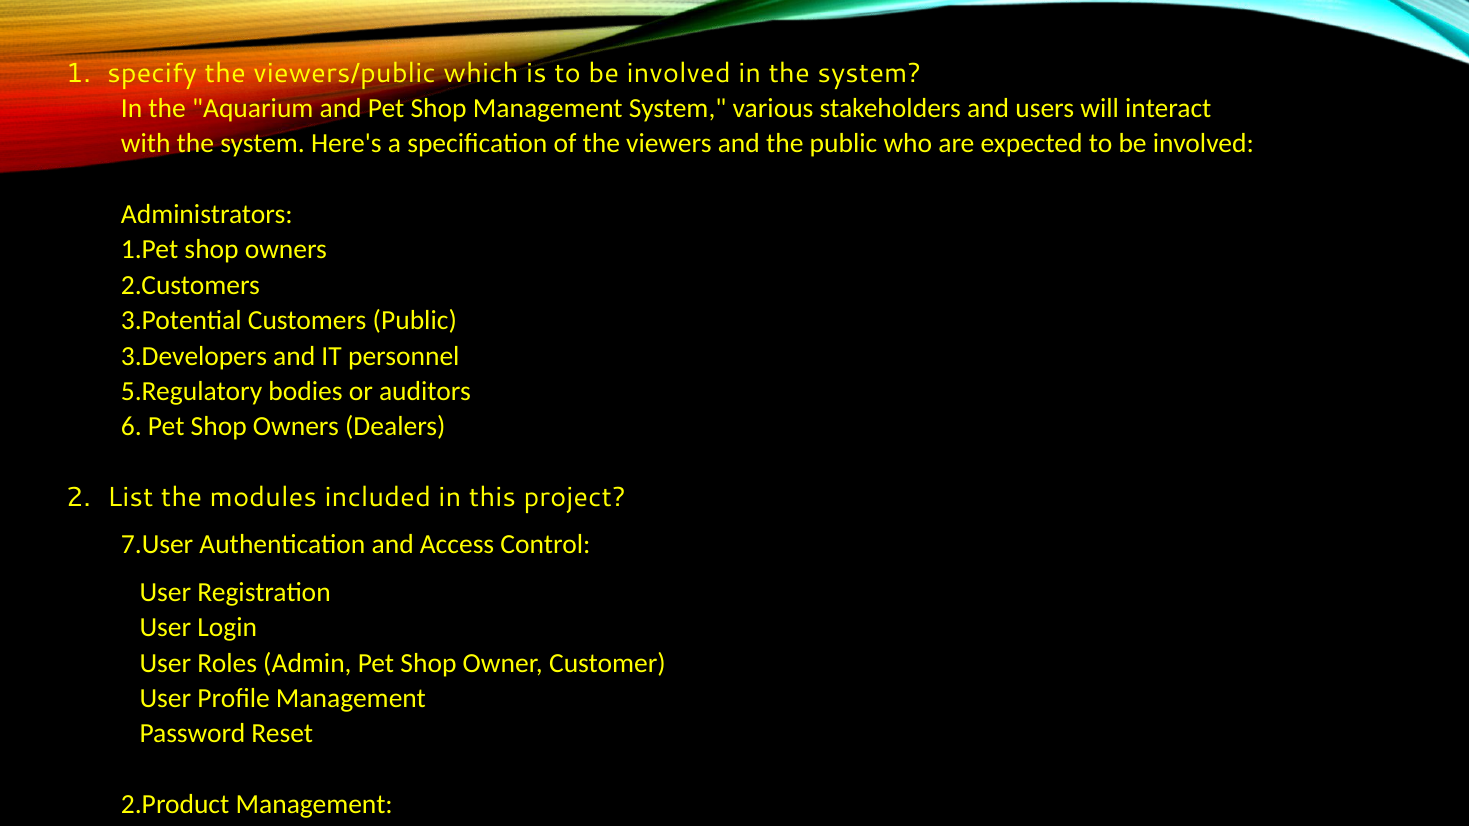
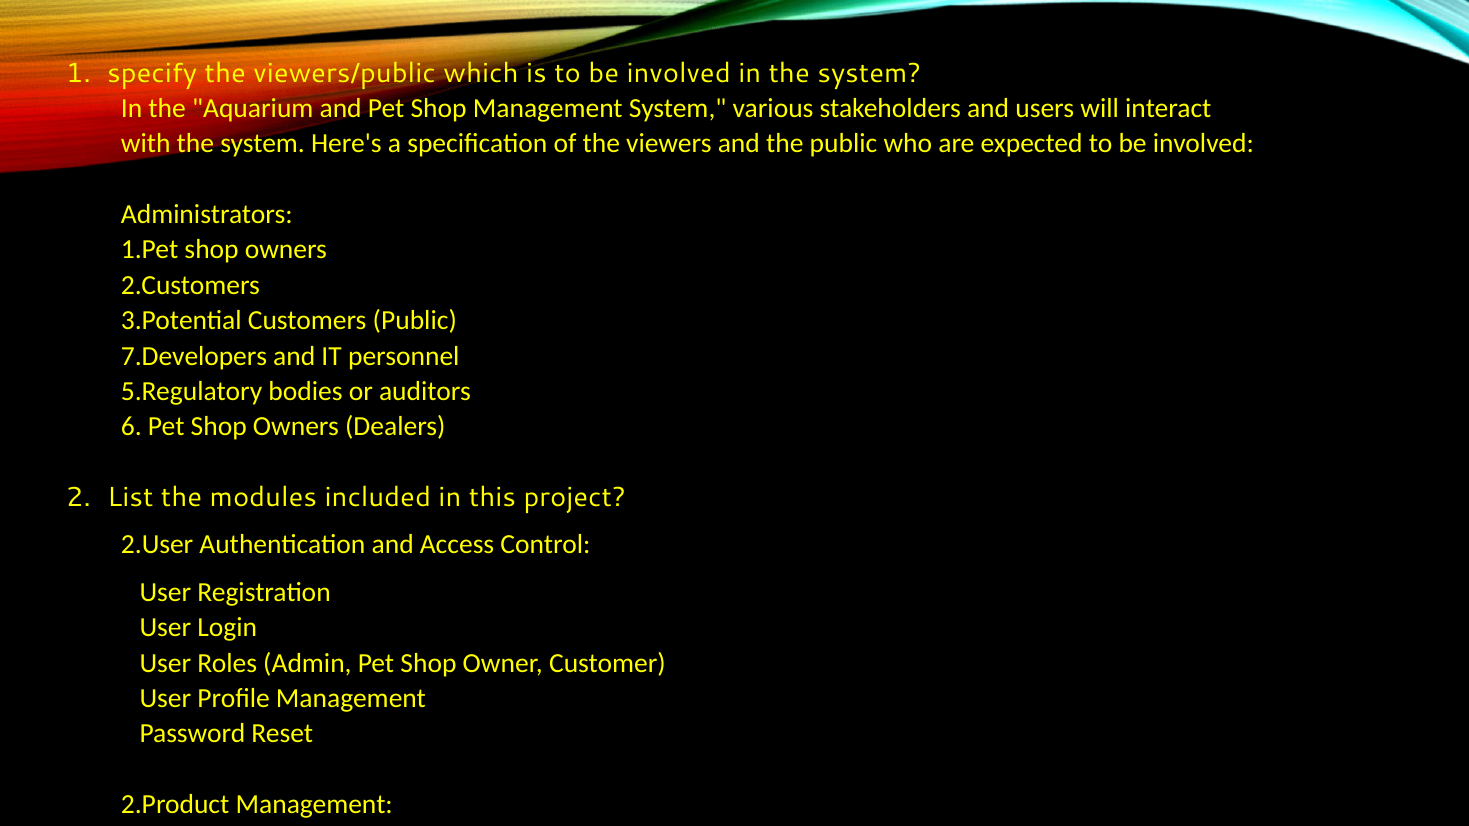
3.Developers: 3.Developers -> 7.Developers
7.User: 7.User -> 2.User
